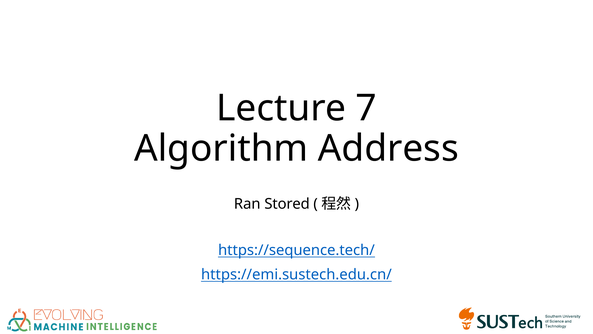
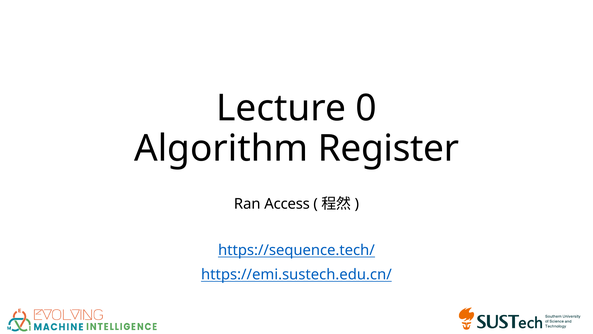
7: 7 -> 0
Address: Address -> Register
Stored: Stored -> Access
